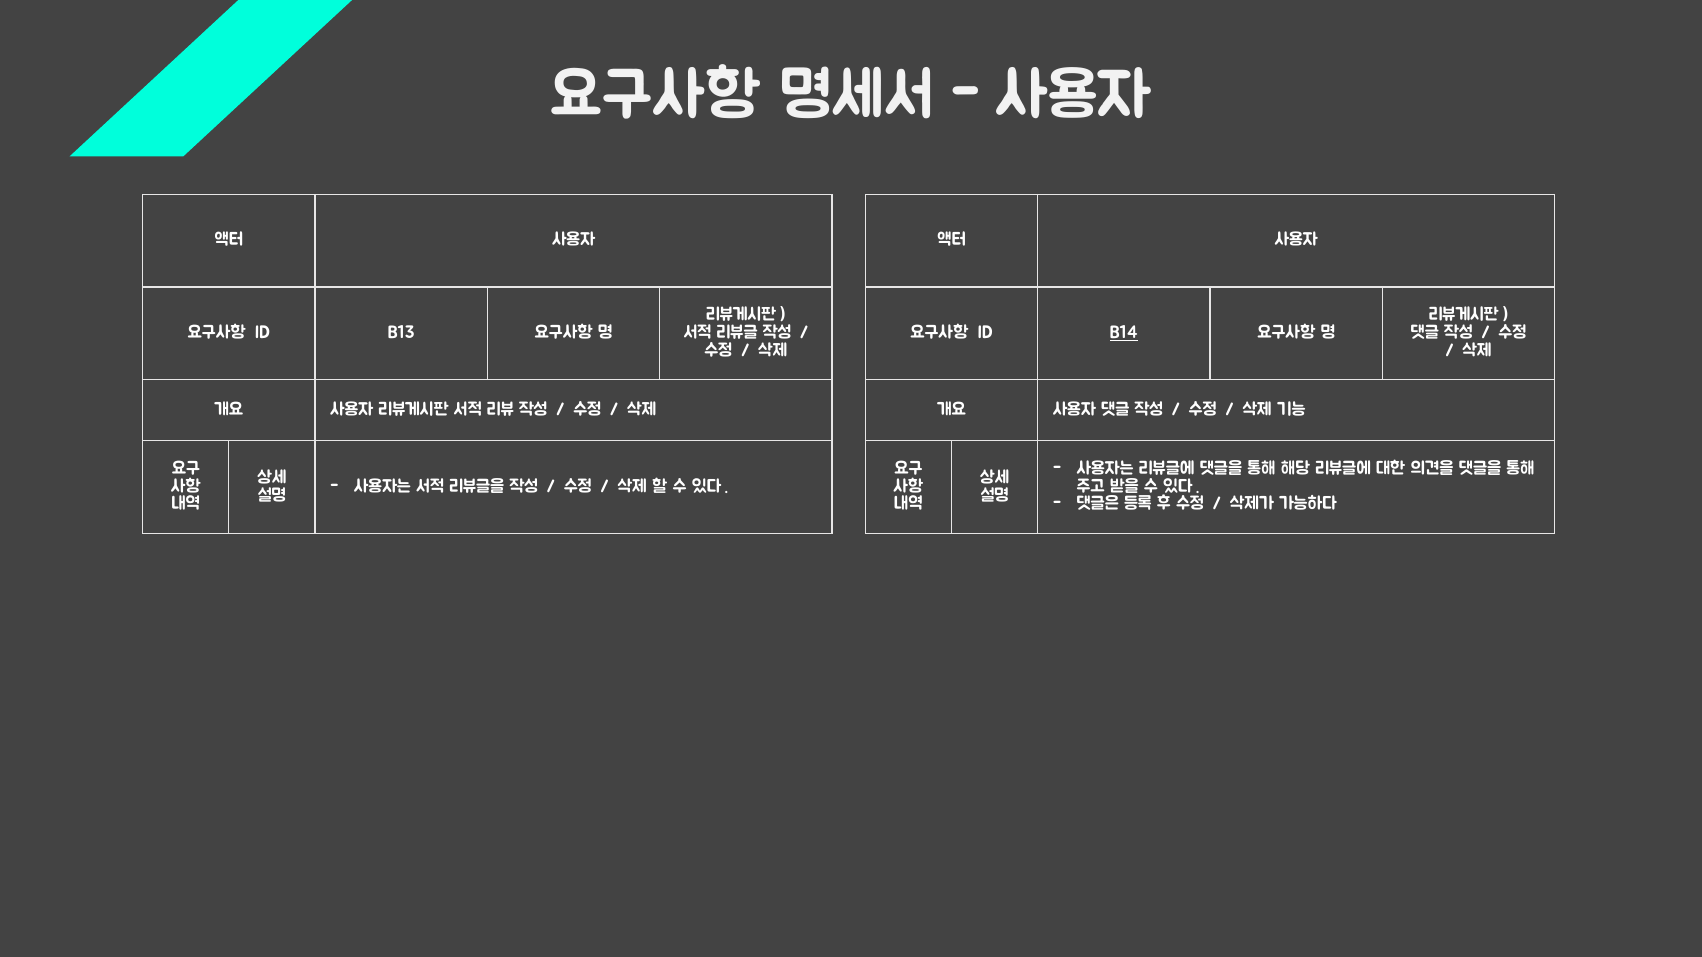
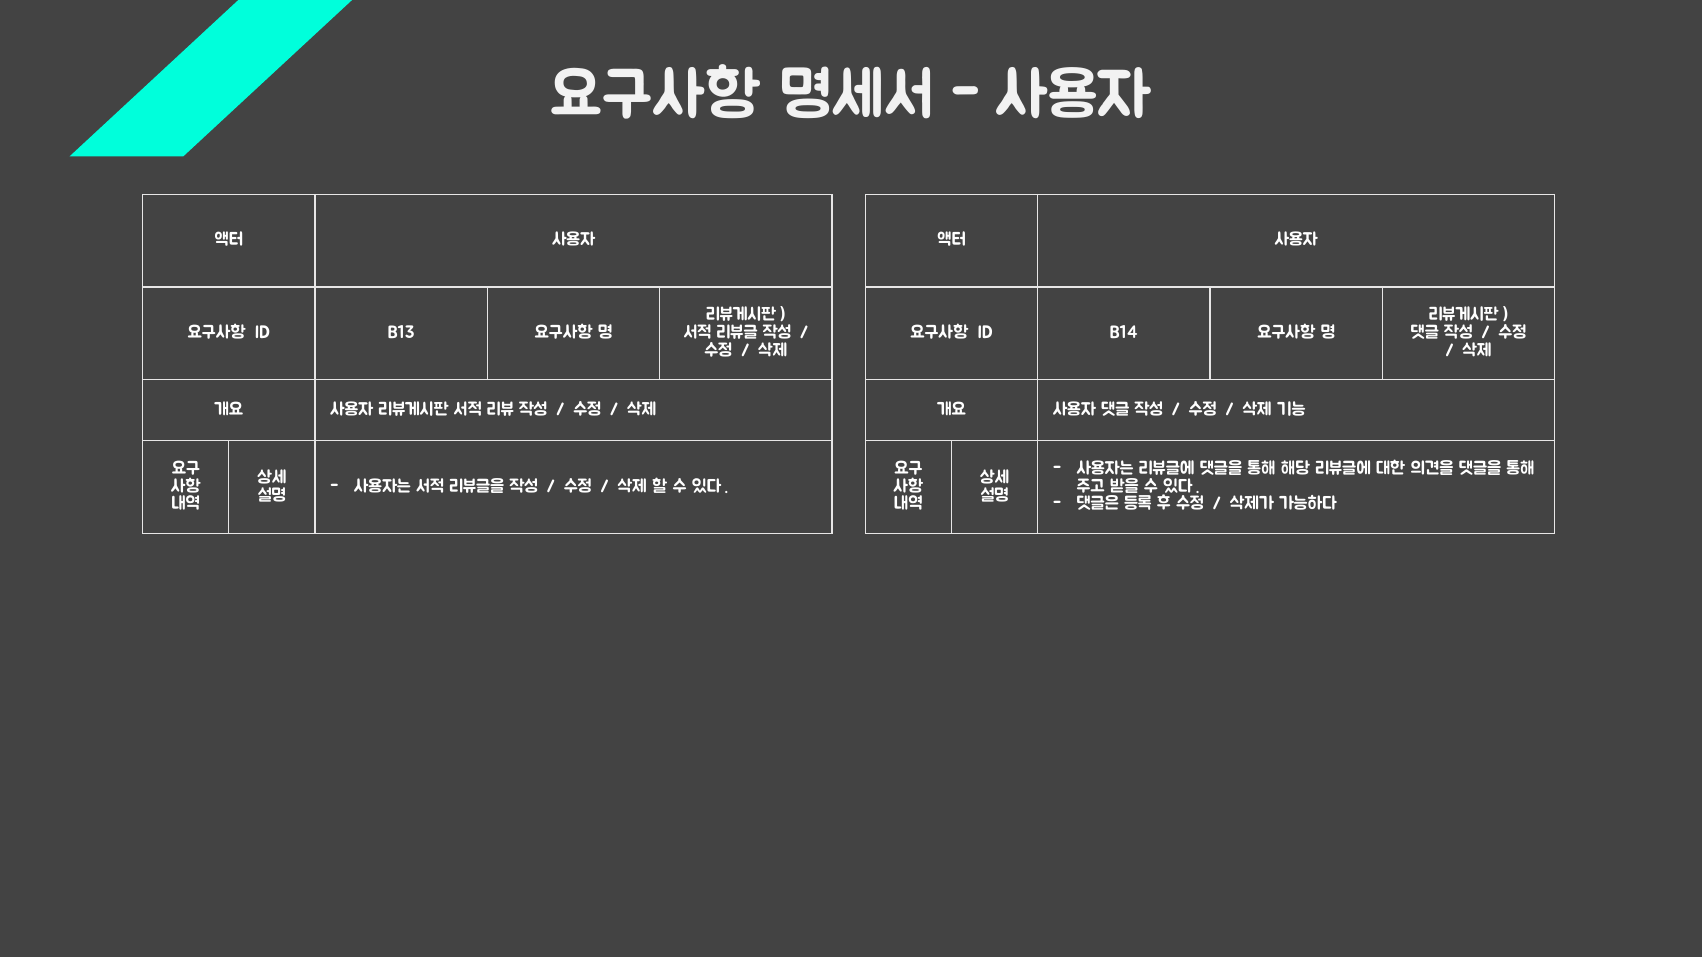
B14 underline: present -> none
